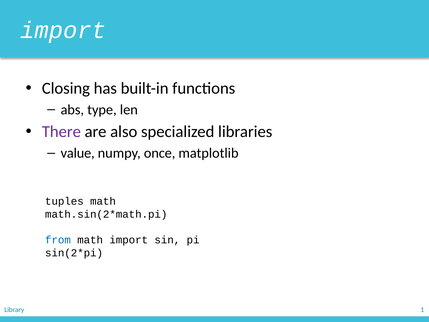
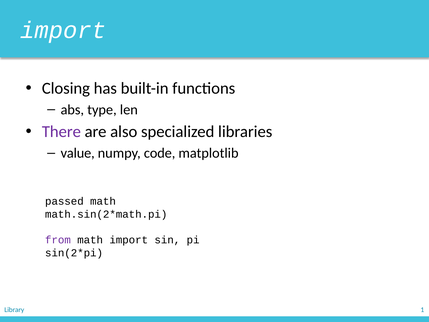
once: once -> code
tuples: tuples -> passed
from colour: blue -> purple
